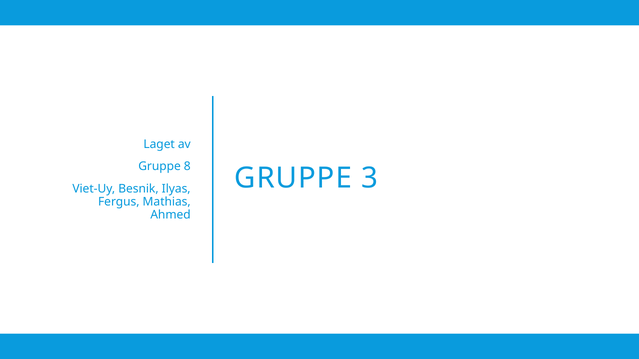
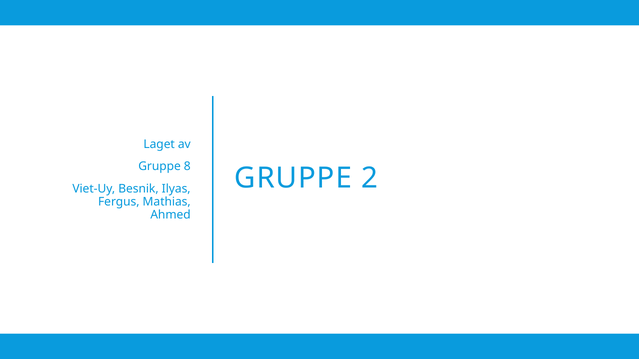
3: 3 -> 2
